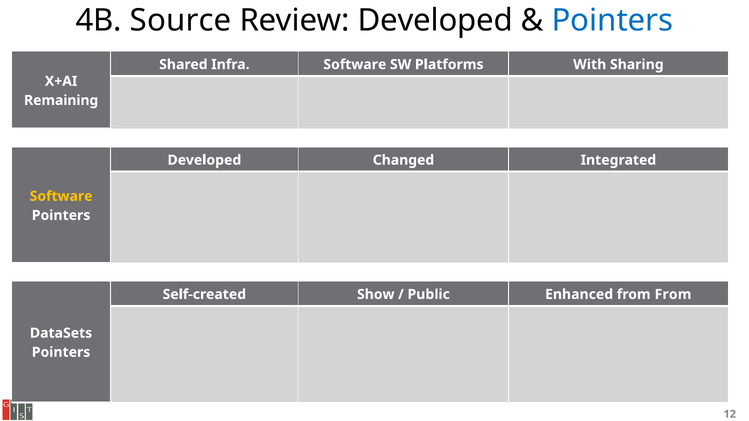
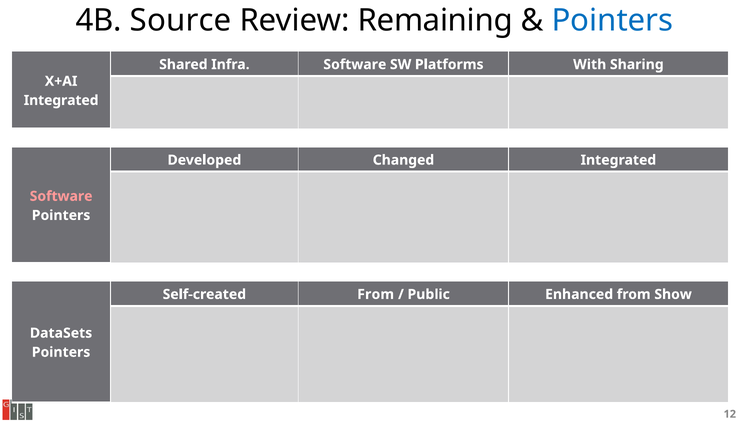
Review Developed: Developed -> Remaining
Remaining at (61, 100): Remaining -> Integrated
Software at (61, 196) colour: yellow -> pink
Self-created Show: Show -> From
from From: From -> Show
